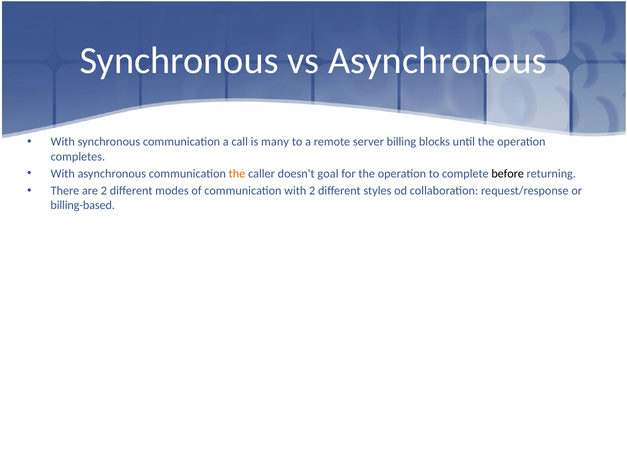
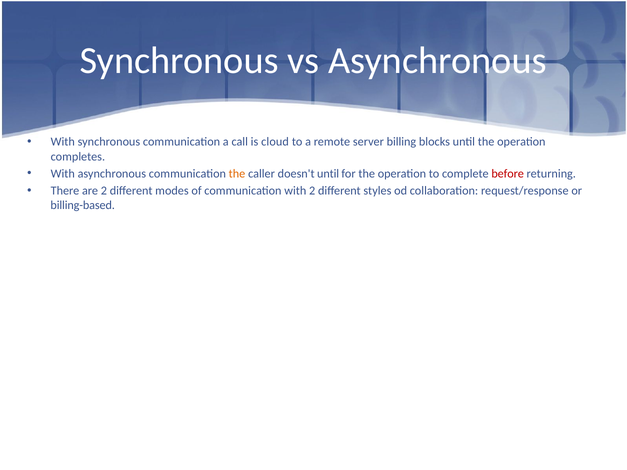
many: many -> cloud
doesn't goal: goal -> until
before colour: black -> red
